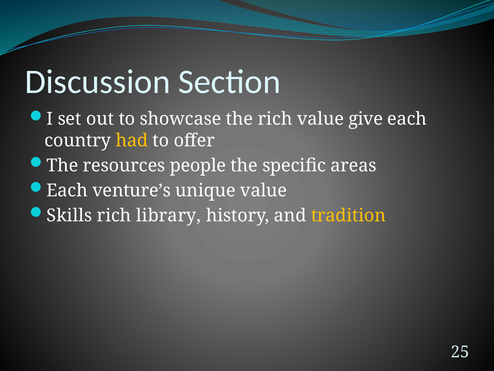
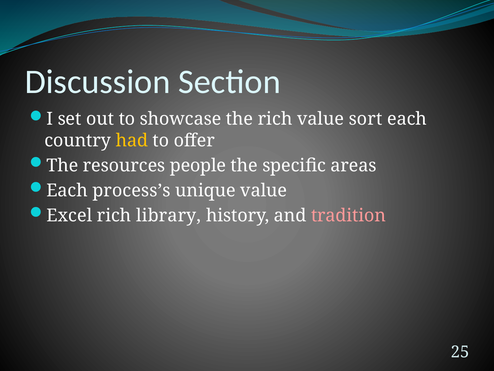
give: give -> sort
venture’s: venture’s -> process’s
Skills: Skills -> Excel
tradition colour: yellow -> pink
